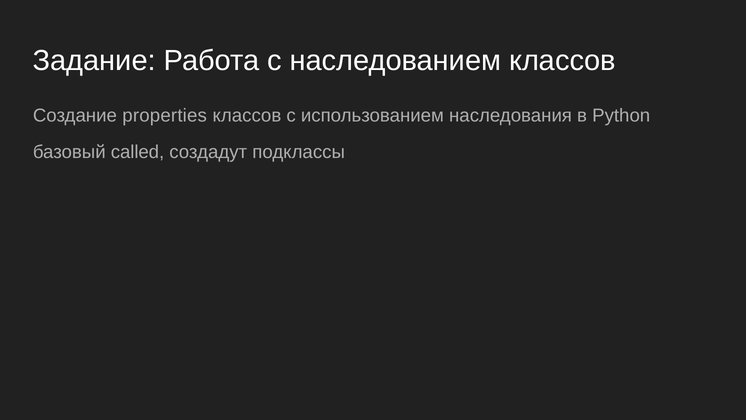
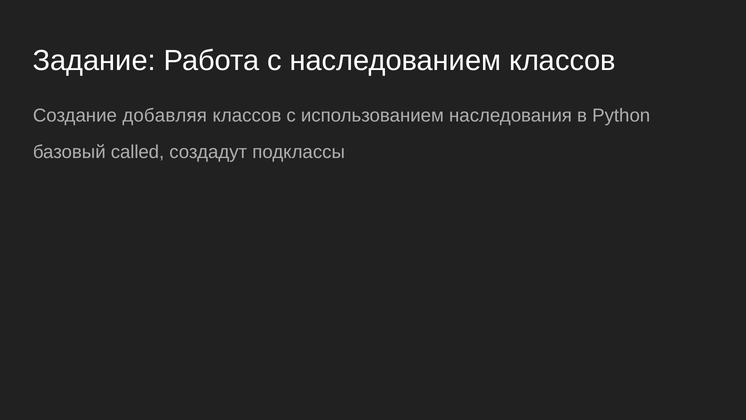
properties: properties -> добавляя
